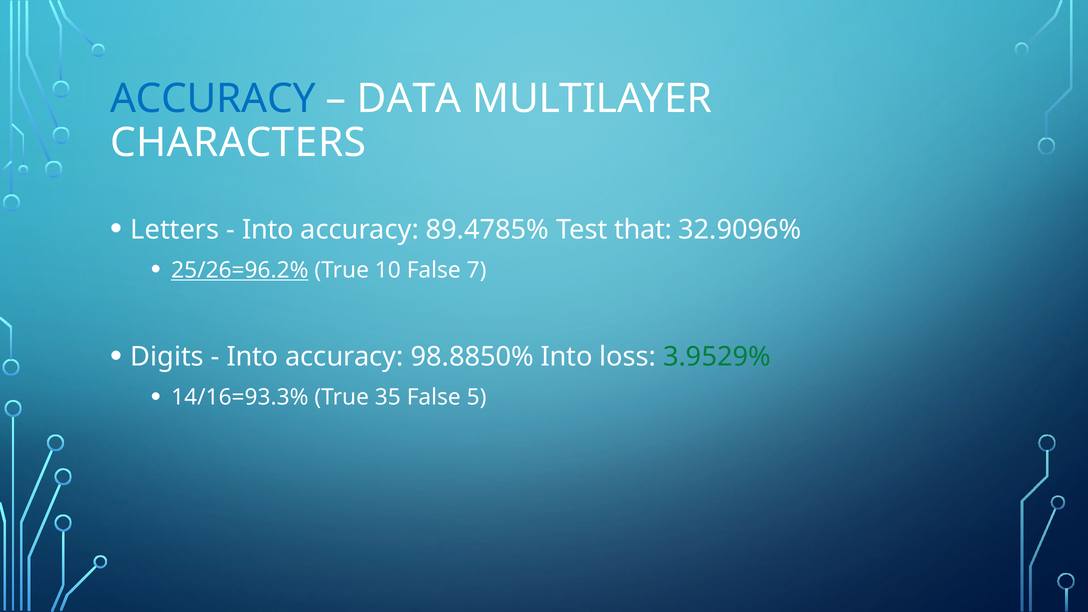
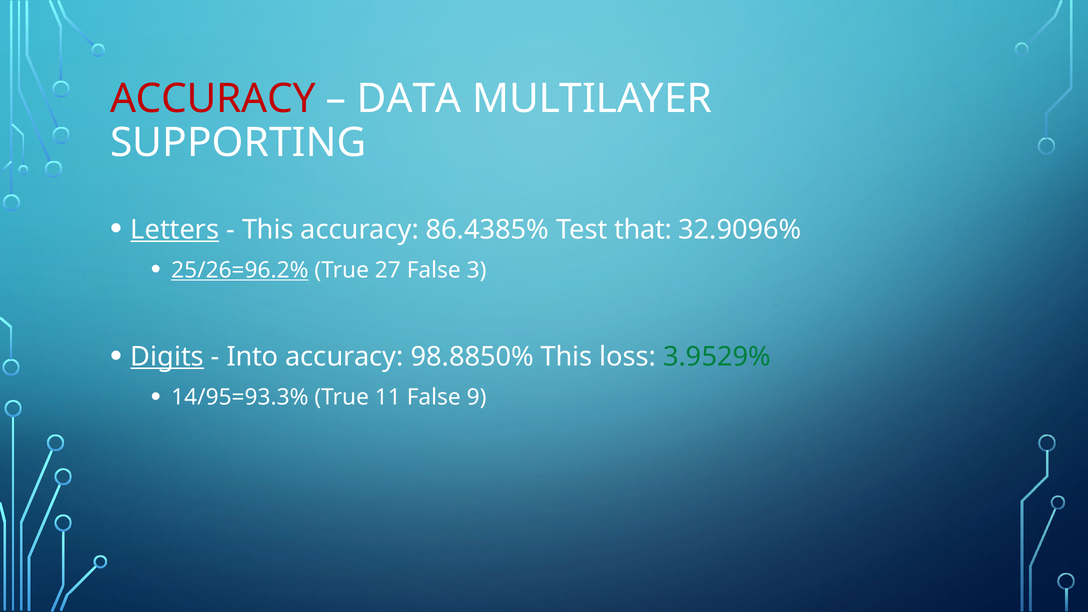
ACCURACY at (213, 99) colour: blue -> red
CHARACTERS: CHARACTERS -> SUPPORTING
Letters underline: none -> present
Into at (268, 230): Into -> This
89.4785%: 89.4785% -> 86.4385%
10: 10 -> 27
7: 7 -> 3
Digits underline: none -> present
98.8850% Into: Into -> This
14/16=93.3%: 14/16=93.3% -> 14/95=93.3%
35: 35 -> 11
5: 5 -> 9
